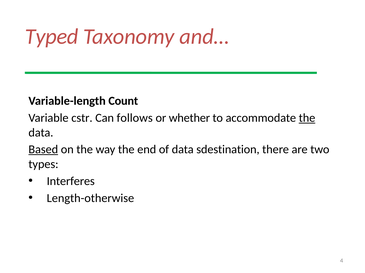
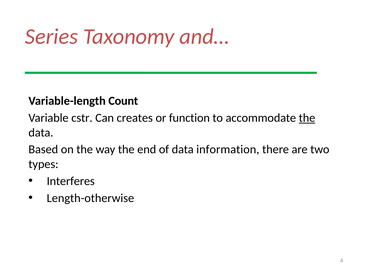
Typed: Typed -> Series
follows: follows -> creates
whether: whether -> function
Based underline: present -> none
sdestination: sdestination -> information
